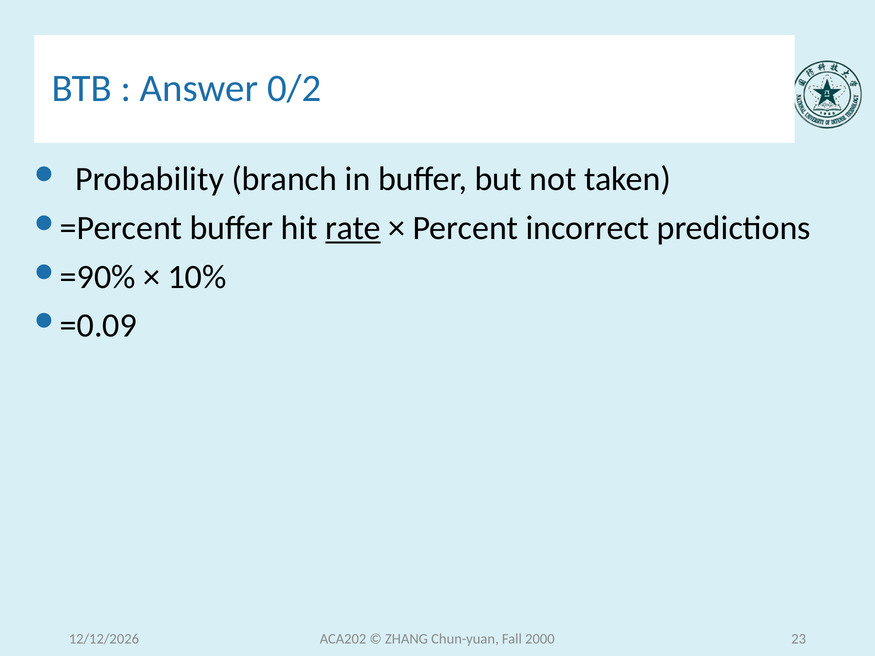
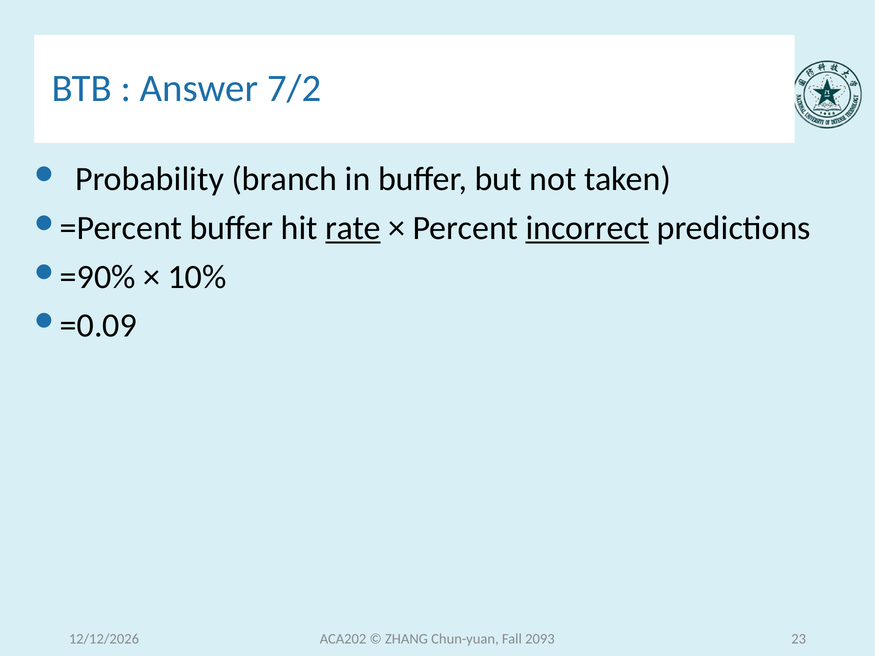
0/2: 0/2 -> 7/2
incorrect underline: none -> present
2000: 2000 -> 2093
